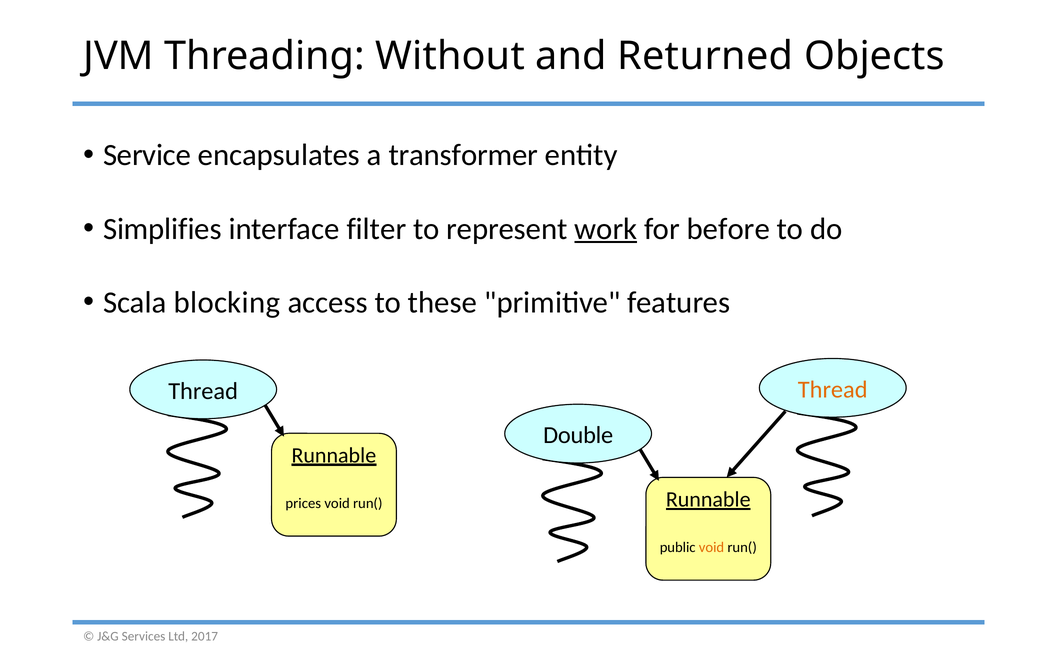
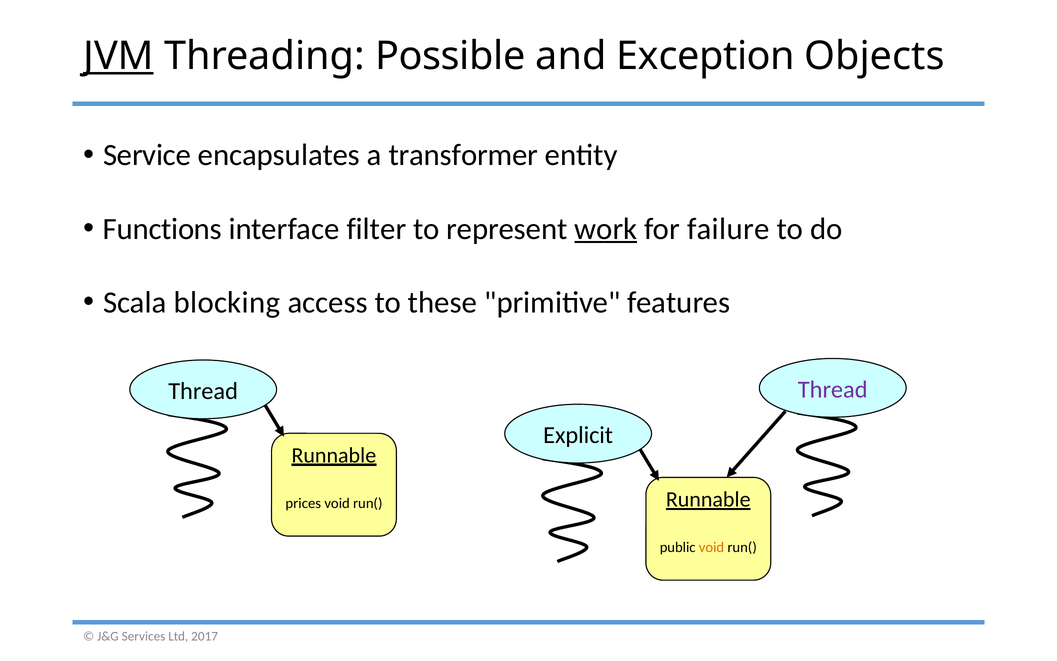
JVM underline: none -> present
Without: Without -> Possible
Returned: Returned -> Exception
Simplifies: Simplifies -> Functions
before: before -> failure
Thread at (833, 389) colour: orange -> purple
Double: Double -> Explicit
